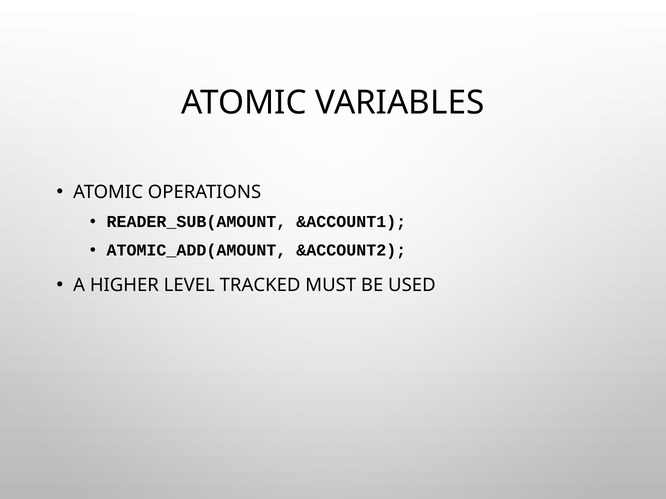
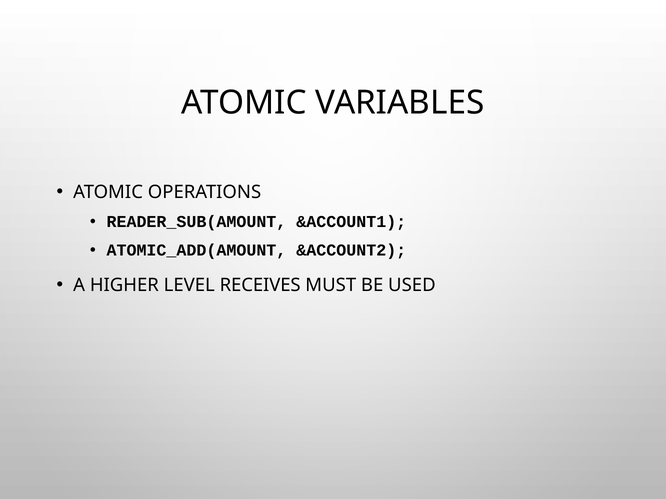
TRACKED: TRACKED -> RECEIVES
